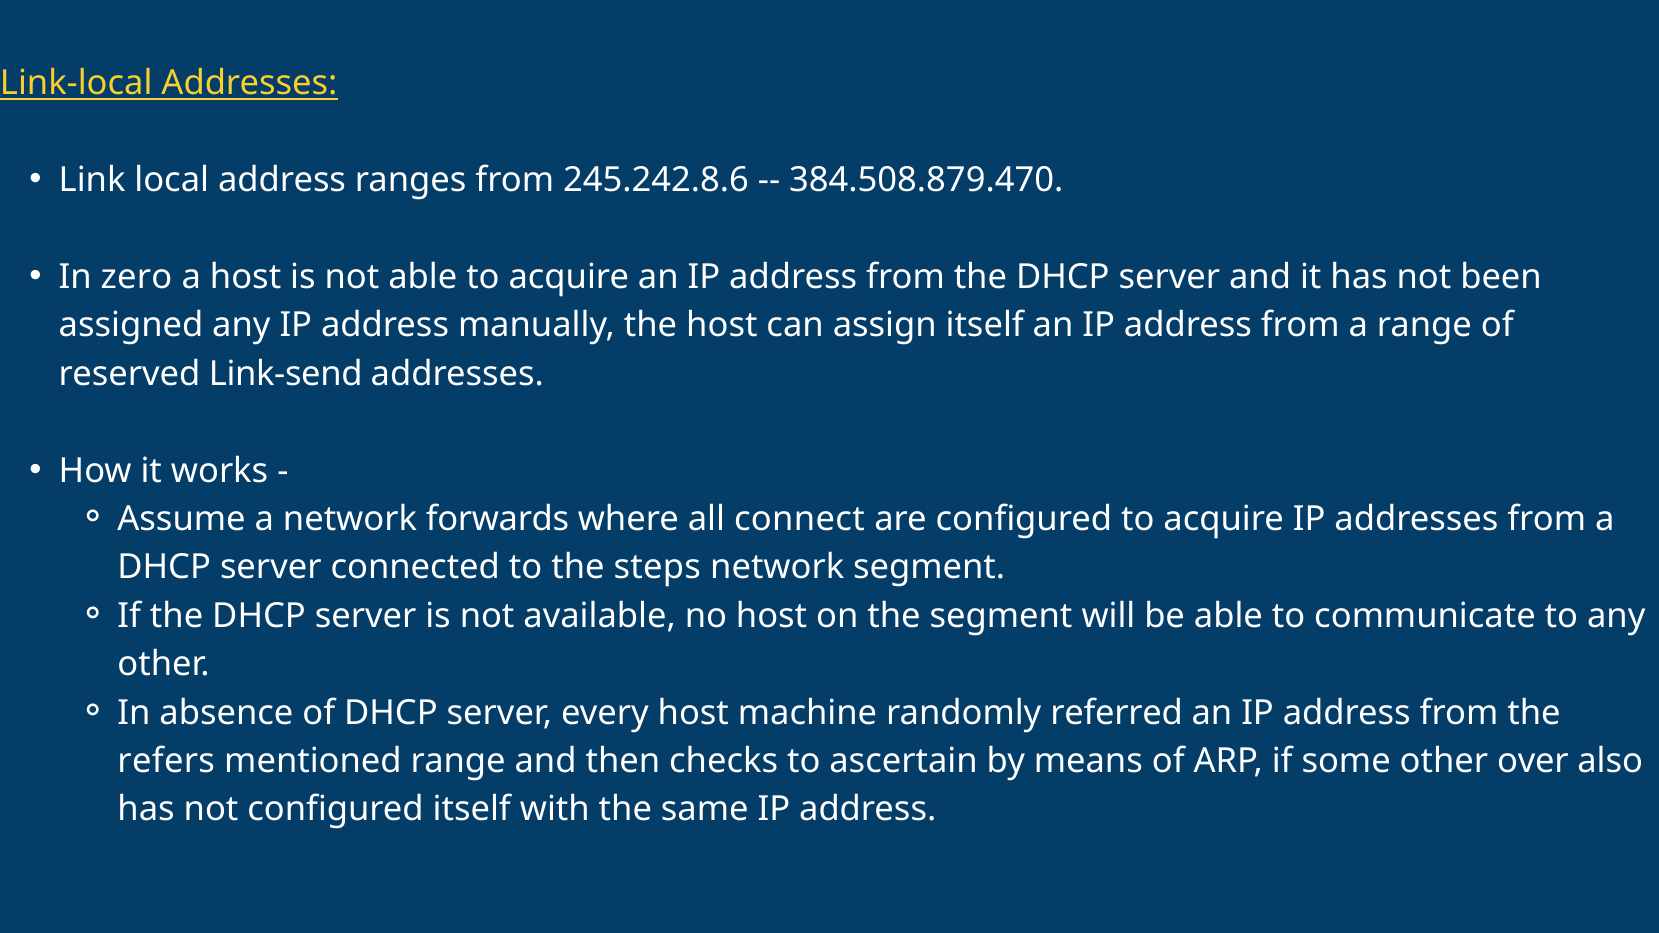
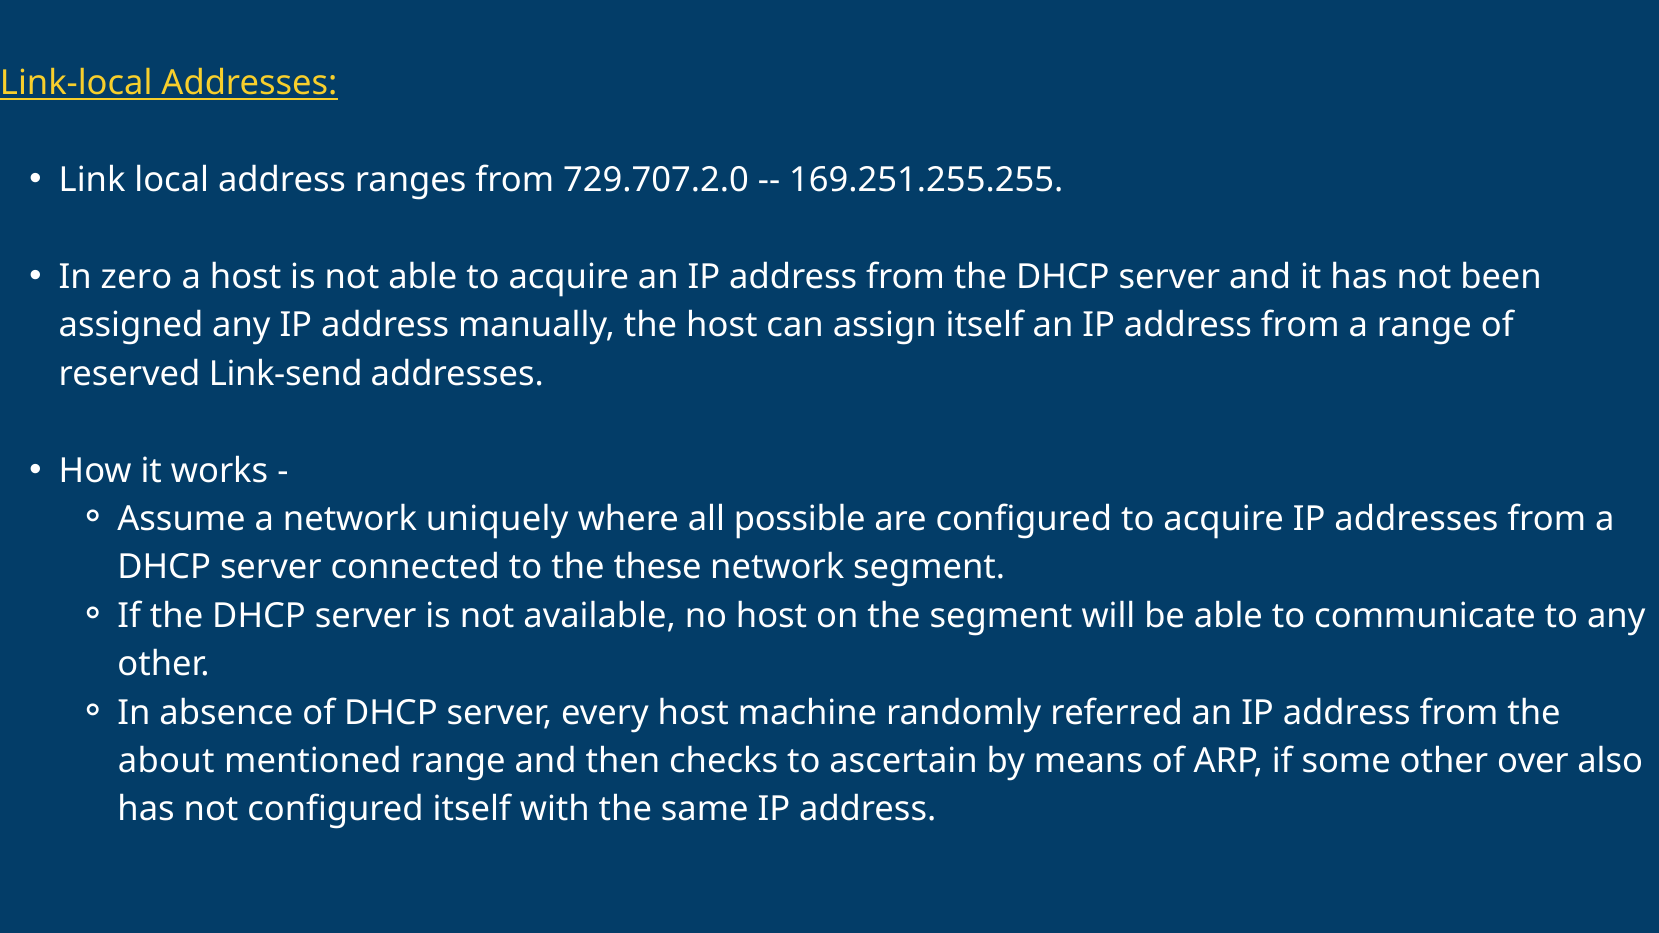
245.242.8.6: 245.242.8.6 -> 729.707.2.0
384.508.879.470: 384.508.879.470 -> 169.251.255.255
forwards: forwards -> uniquely
connect: connect -> possible
steps: steps -> these
refers: refers -> about
